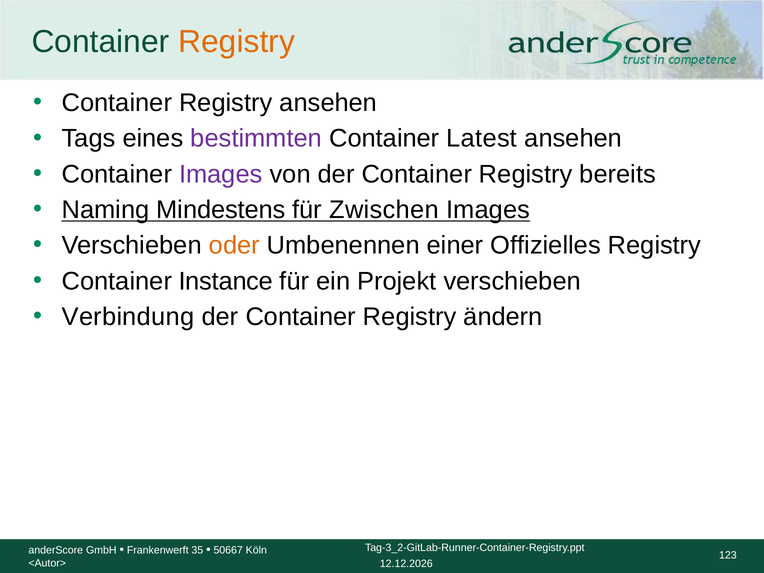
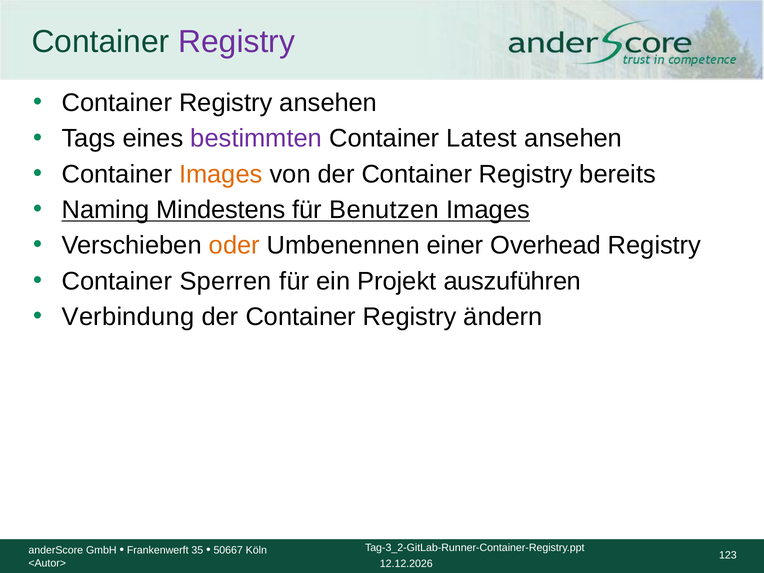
Registry at (237, 42) colour: orange -> purple
Images at (221, 174) colour: purple -> orange
Zwischen: Zwischen -> Benutzen
Offizielles: Offizielles -> Overhead
Instance: Instance -> Sperren
Projekt verschieben: verschieben -> auszuführen
